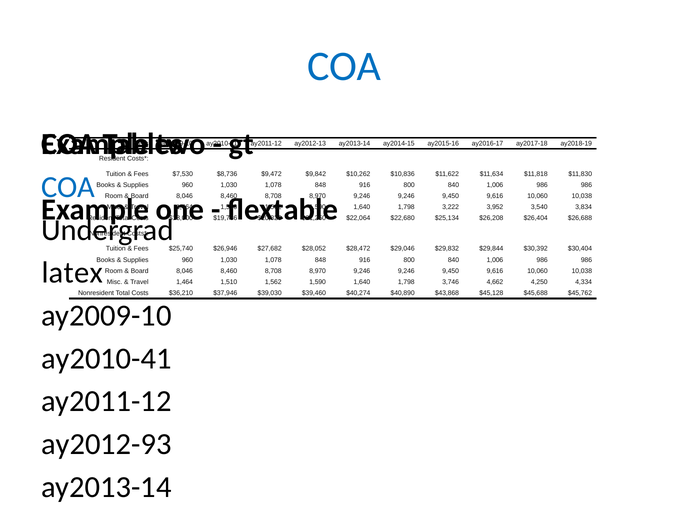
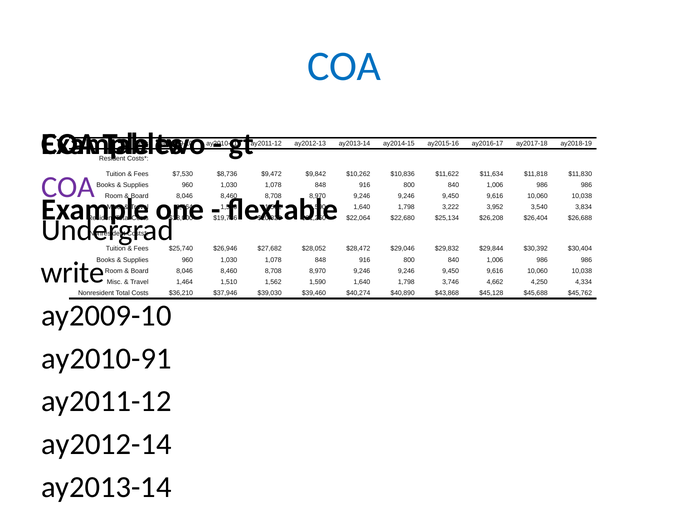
COA at (68, 187) colour: blue -> purple
latex at (72, 273): latex -> write
ay2010-41: ay2010-41 -> ay2010-91
ay2012-93: ay2012-93 -> ay2012-14
